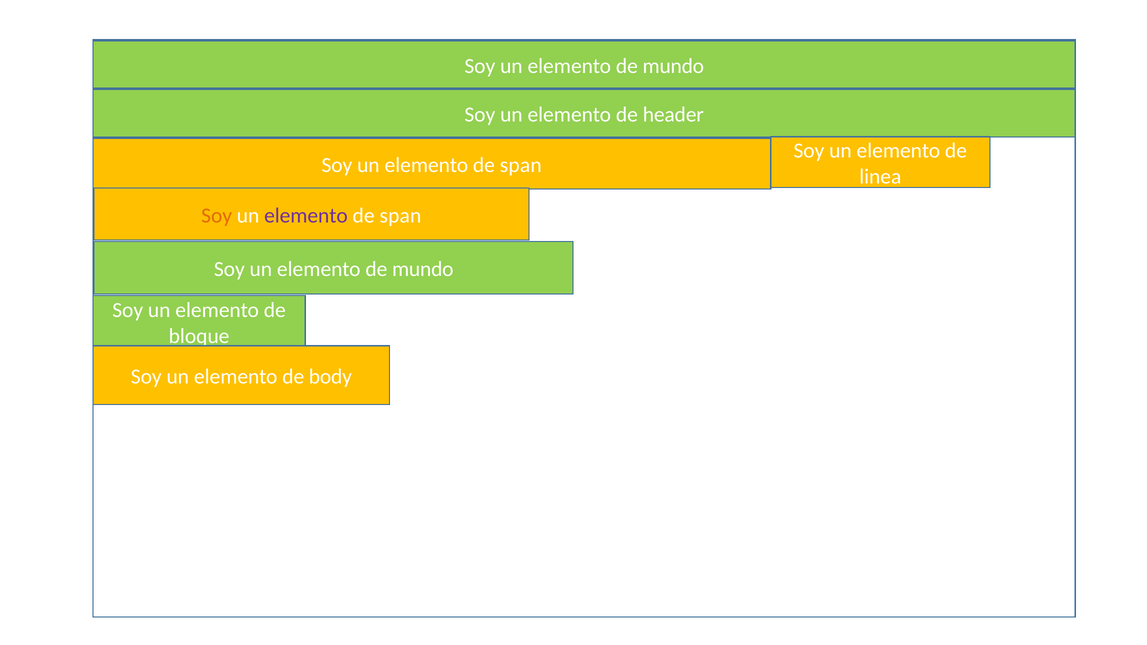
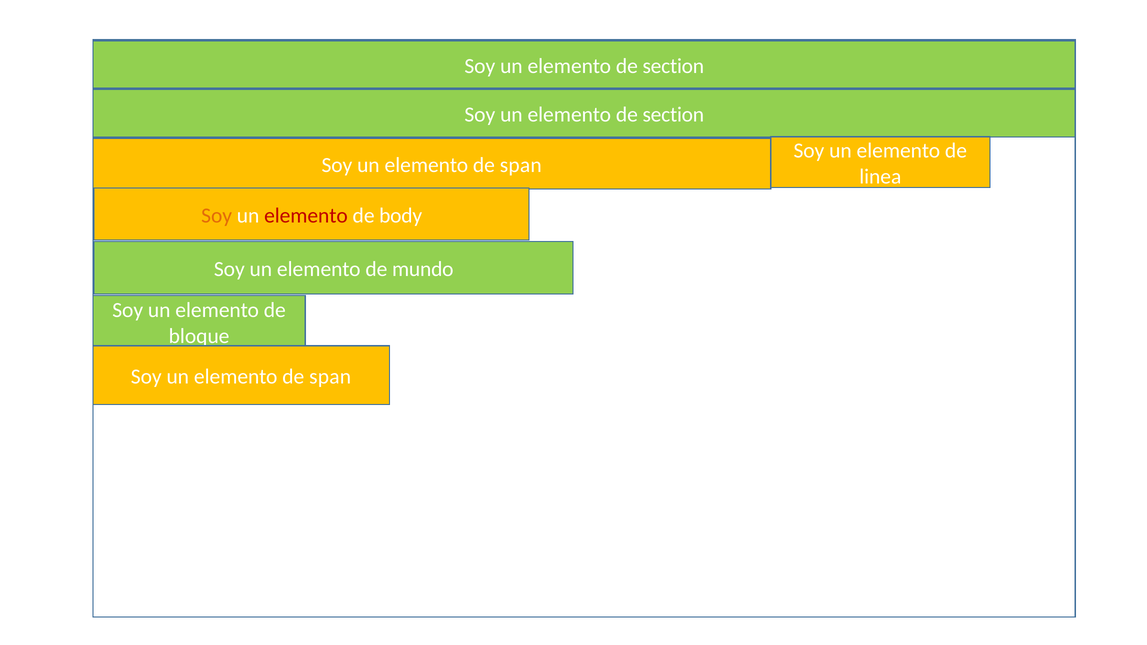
mundo at (673, 66): mundo -> section
header at (673, 115): header -> section
elemento at (306, 216) colour: purple -> red
span at (400, 216): span -> body
body at (330, 377): body -> span
